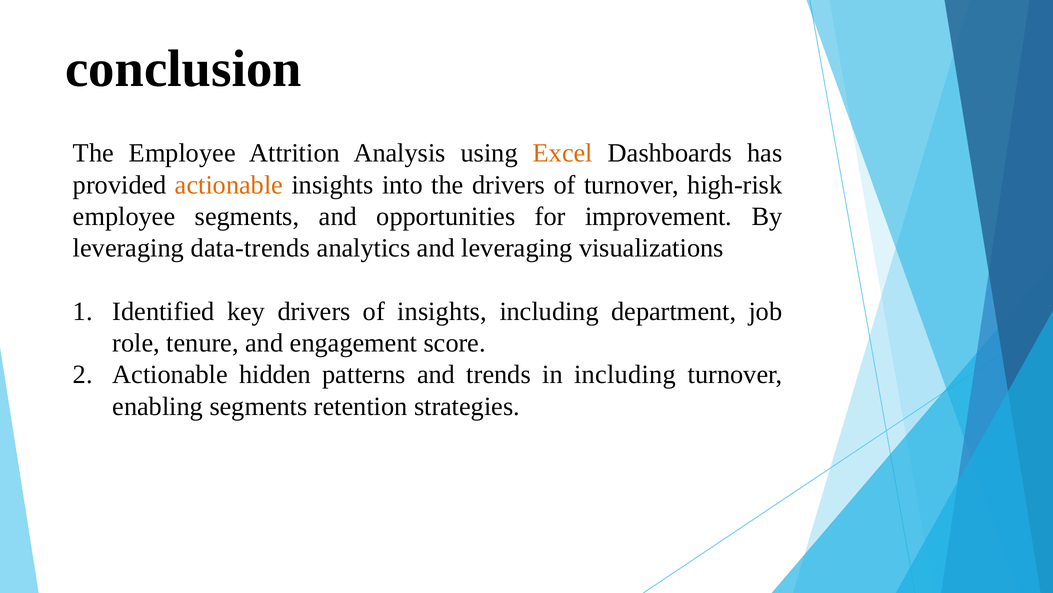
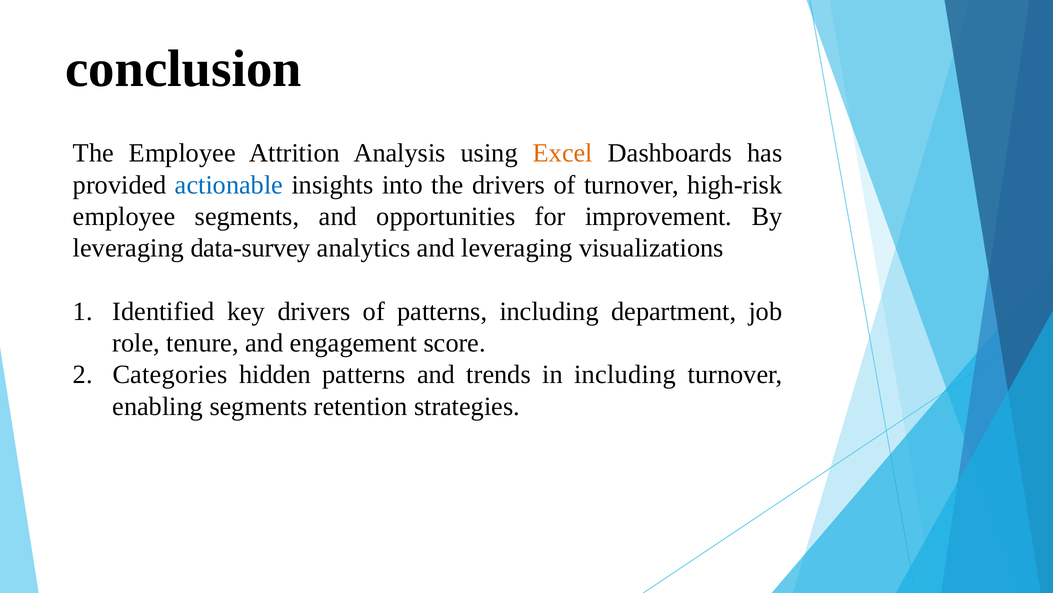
actionable at (229, 185) colour: orange -> blue
data-trends: data-trends -> data-survey
of insights: insights -> patterns
Actionable at (170, 374): Actionable -> Categories
